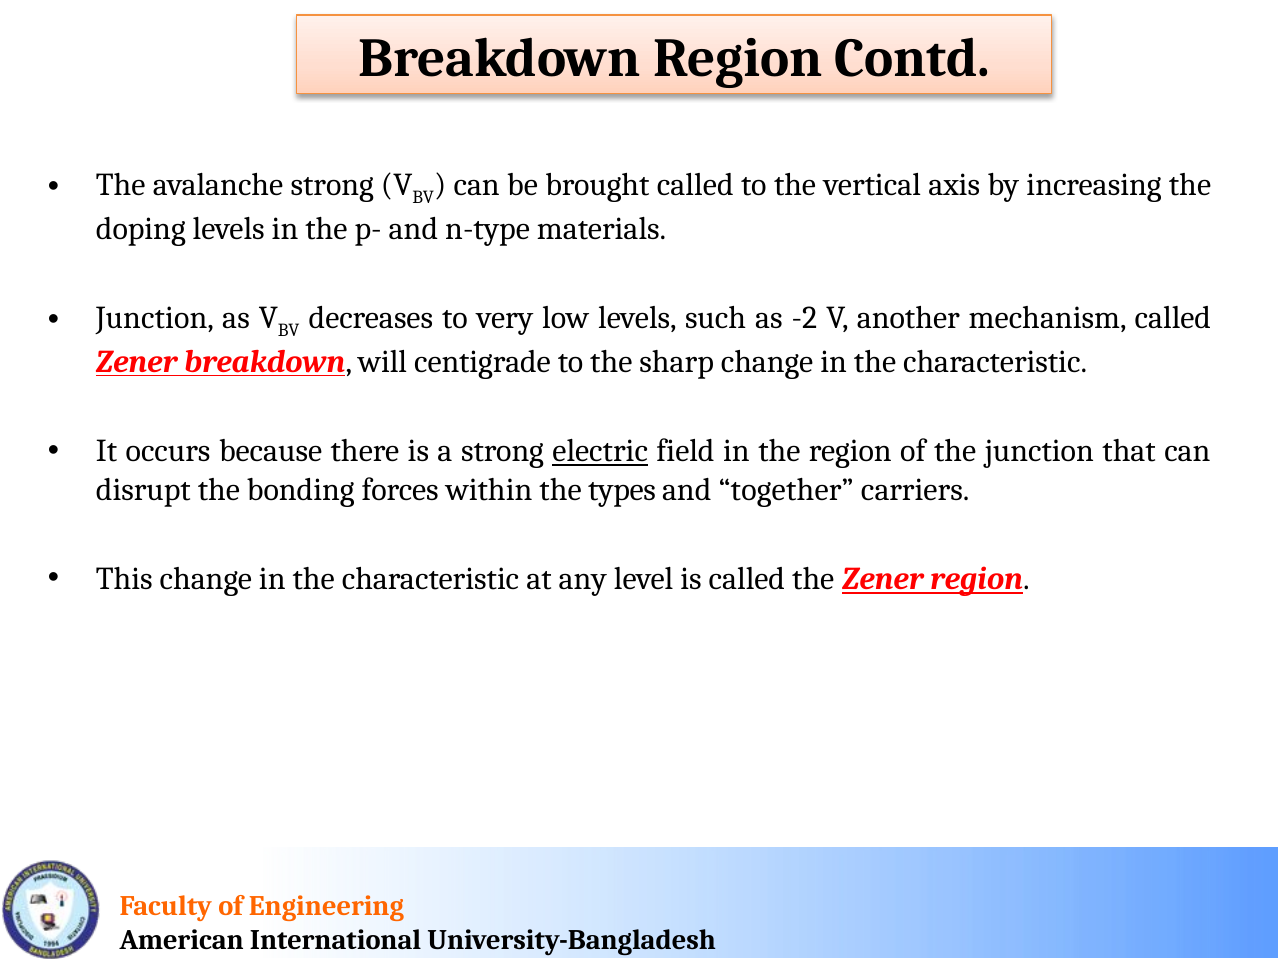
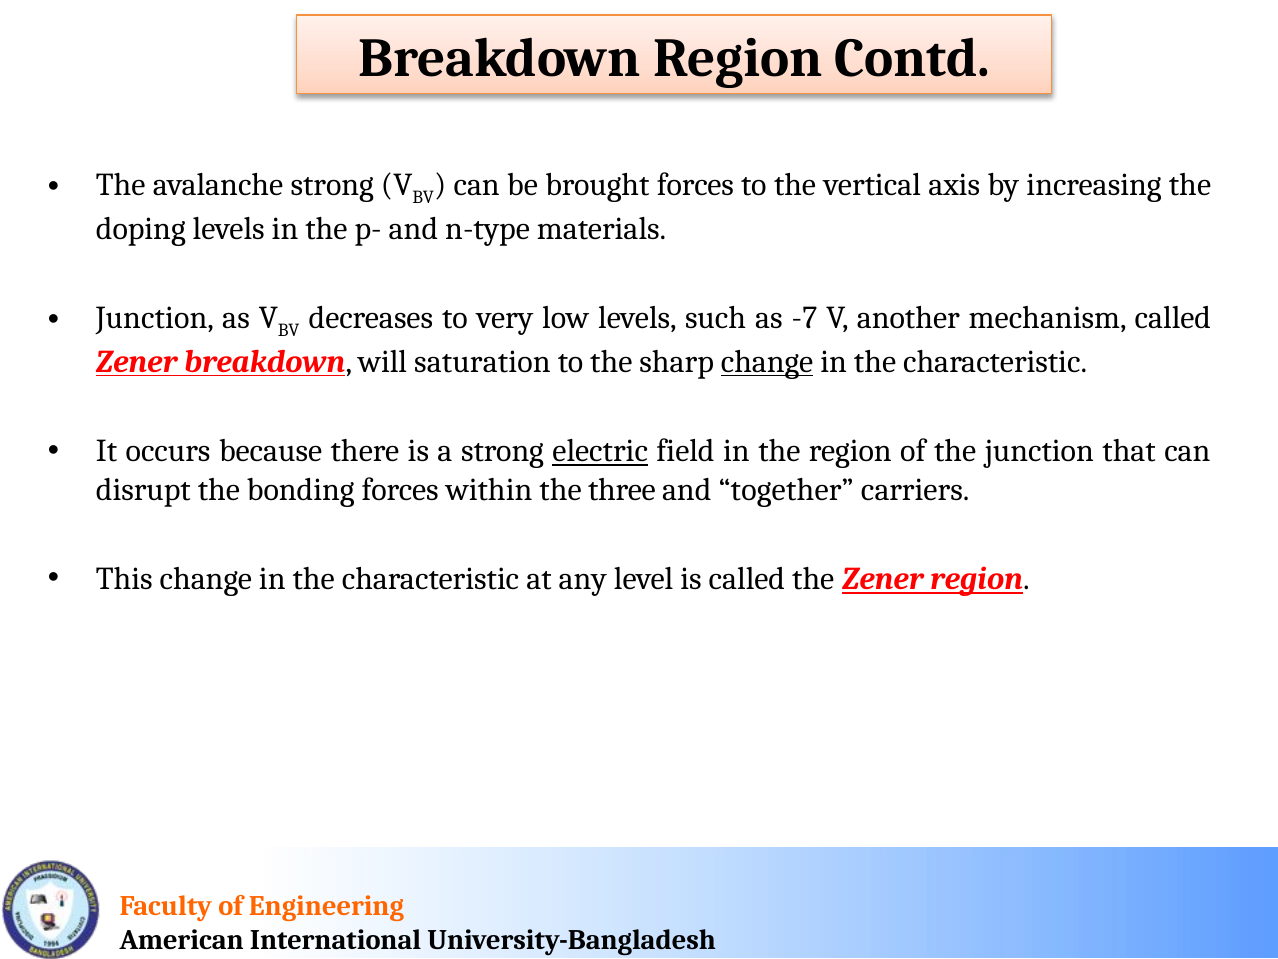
brought called: called -> forces
-2: -2 -> -7
centigrade: centigrade -> saturation
change at (767, 362) underline: none -> present
types: types -> three
